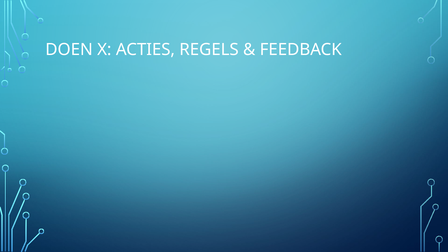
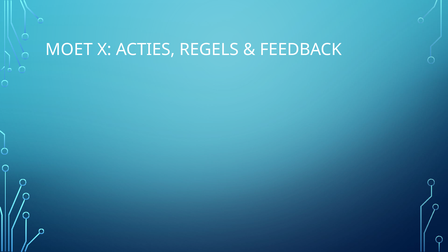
DOEN: DOEN -> MOET
